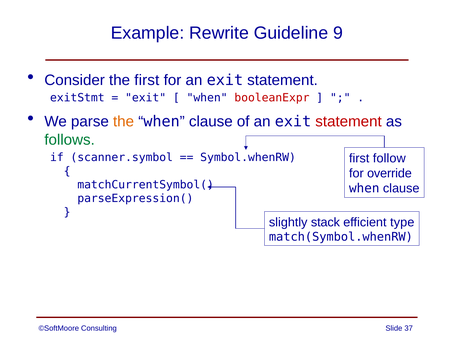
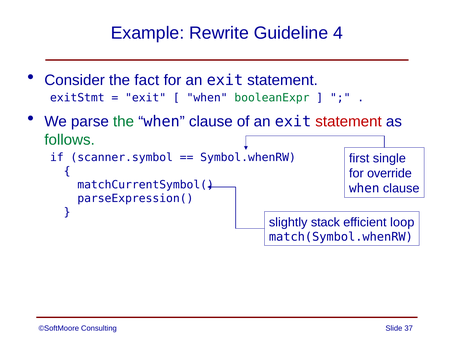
9: 9 -> 4
the first: first -> fact
booleanExpr colour: red -> green
the at (124, 122) colour: orange -> green
follow: follow -> single
type: type -> loop
